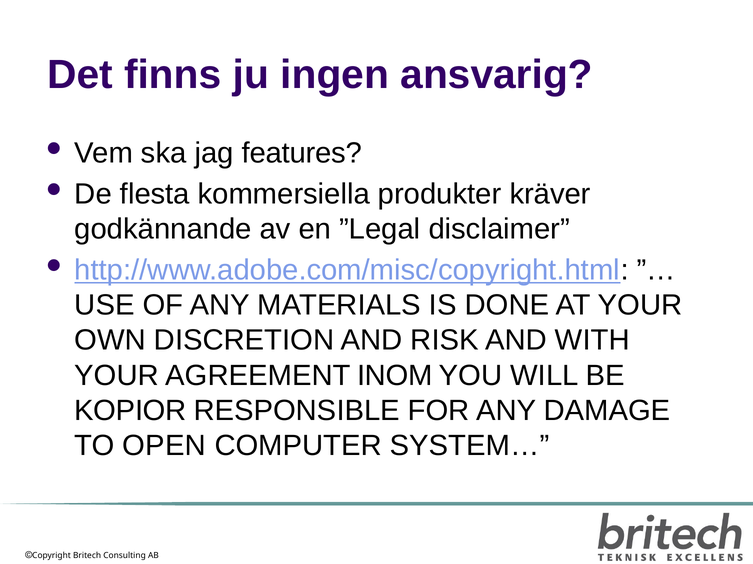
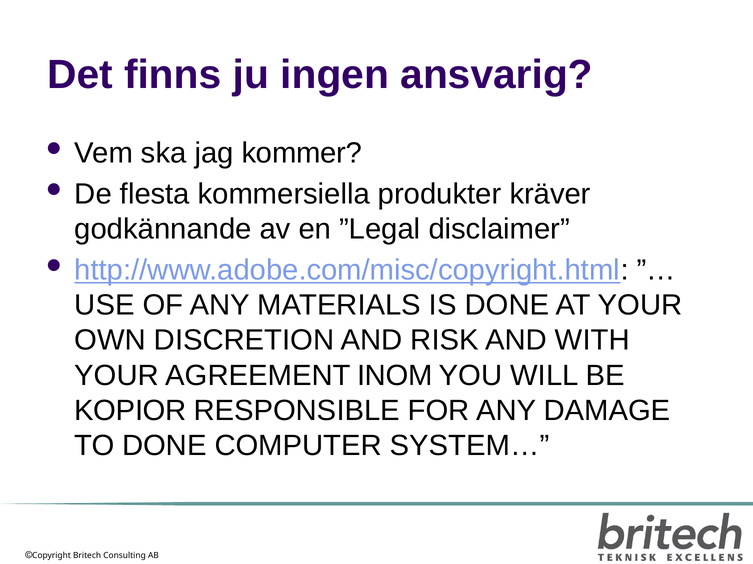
features: features -> kommer
TO OPEN: OPEN -> DONE
